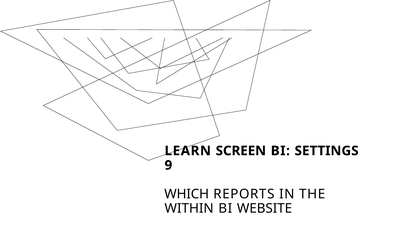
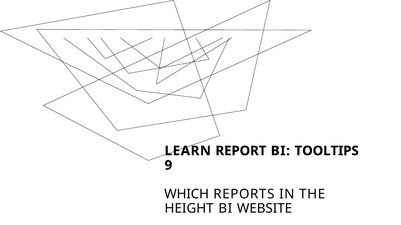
SCREEN: SCREEN -> REPORT
SETTINGS: SETTINGS -> TOOLTIPS
WITHIN: WITHIN -> HEIGHT
